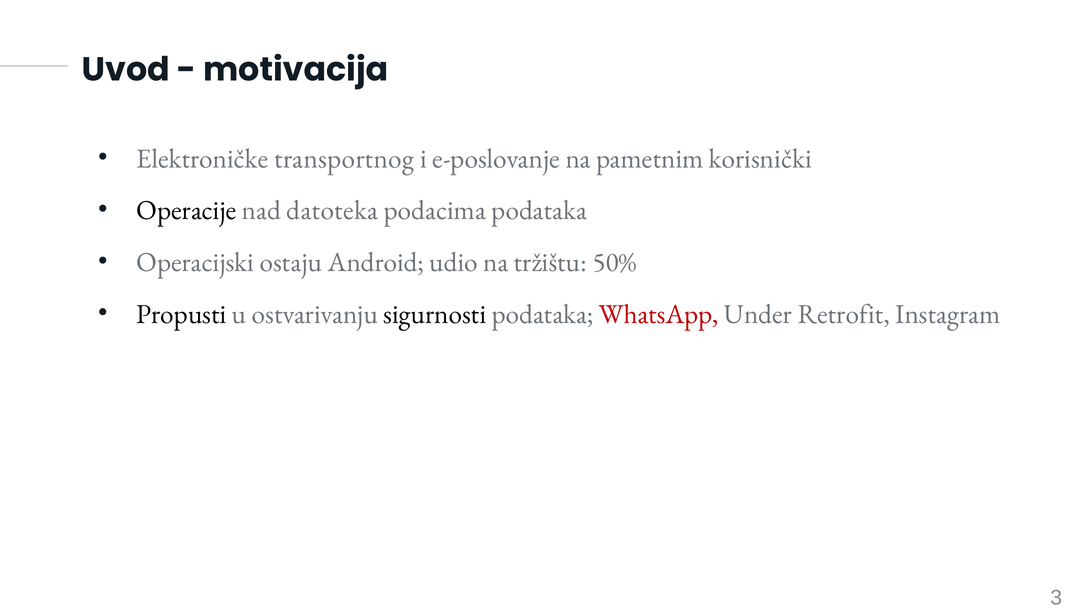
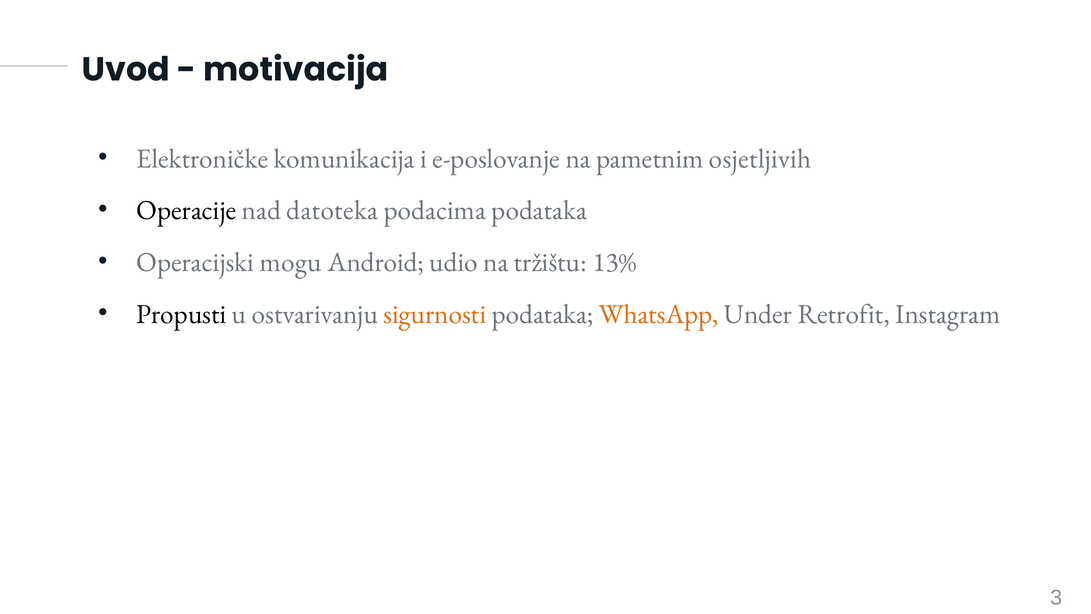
transportnog: transportnog -> komunikacija
korisnički: korisnički -> osjetljivih
ostaju: ostaju -> mogu
50%: 50% -> 13%
sigurnosti colour: black -> orange
WhatsApp colour: red -> orange
